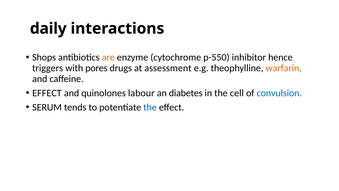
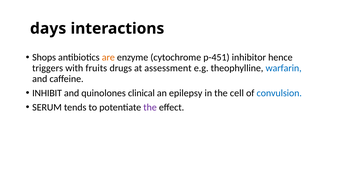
daily: daily -> days
p-550: p-550 -> p-451
pores: pores -> fruits
warfarin colour: orange -> blue
EFFECT at (47, 93): EFFECT -> INHIBIT
labour: labour -> clinical
diabetes: diabetes -> epilepsy
the at (150, 107) colour: blue -> purple
